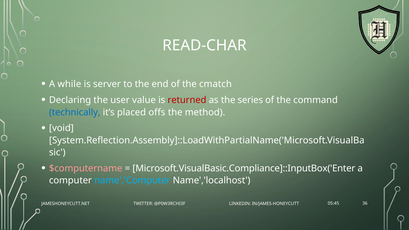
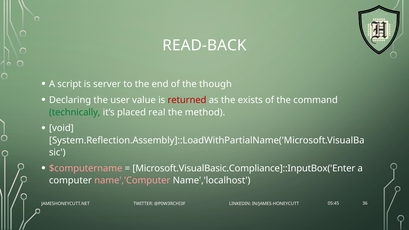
READ-CHAR: READ-CHAR -> READ-BACK
while: while -> script
cmatch: cmatch -> though
series: series -> exists
technically colour: blue -> green
offs: offs -> real
name','Computer colour: light blue -> pink
